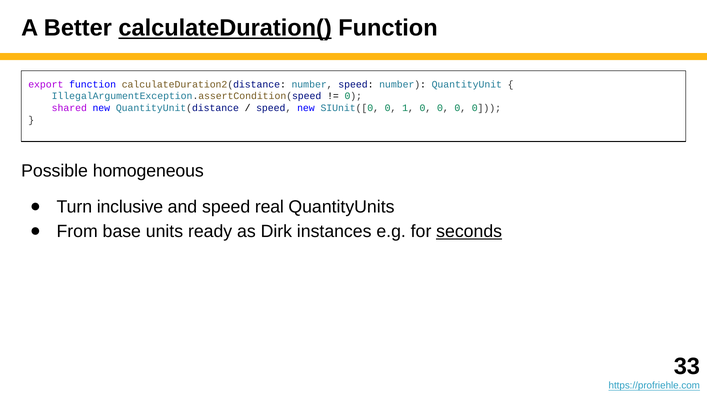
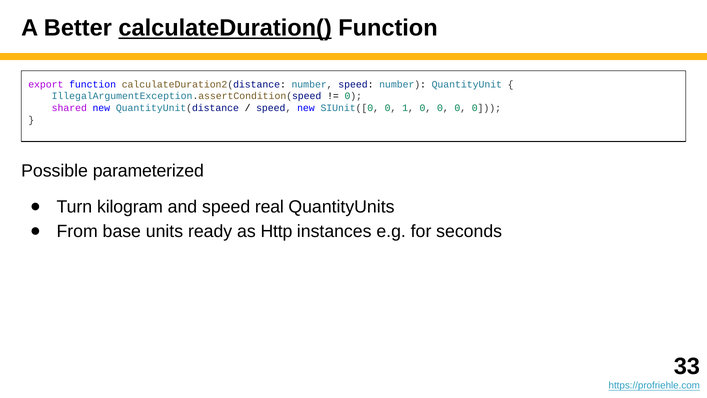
homogeneous: homogeneous -> parameterized
inclusive: inclusive -> kilogram
Dirk: Dirk -> Http
seconds underline: present -> none
